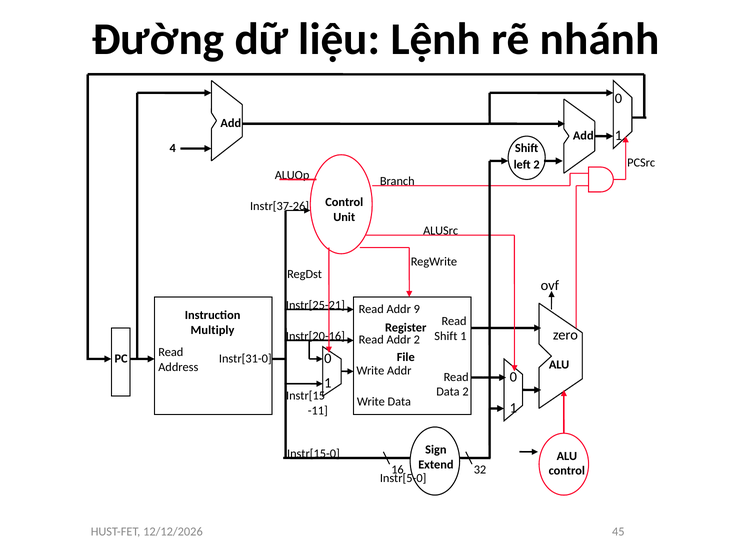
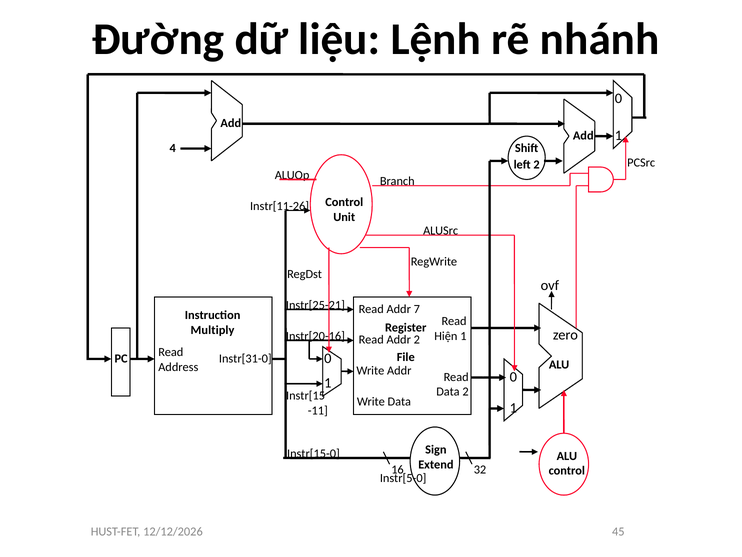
Instr[37-26: Instr[37-26 -> Instr[11-26
9: 9 -> 7
Shift at (446, 336): Shift -> Hiện
